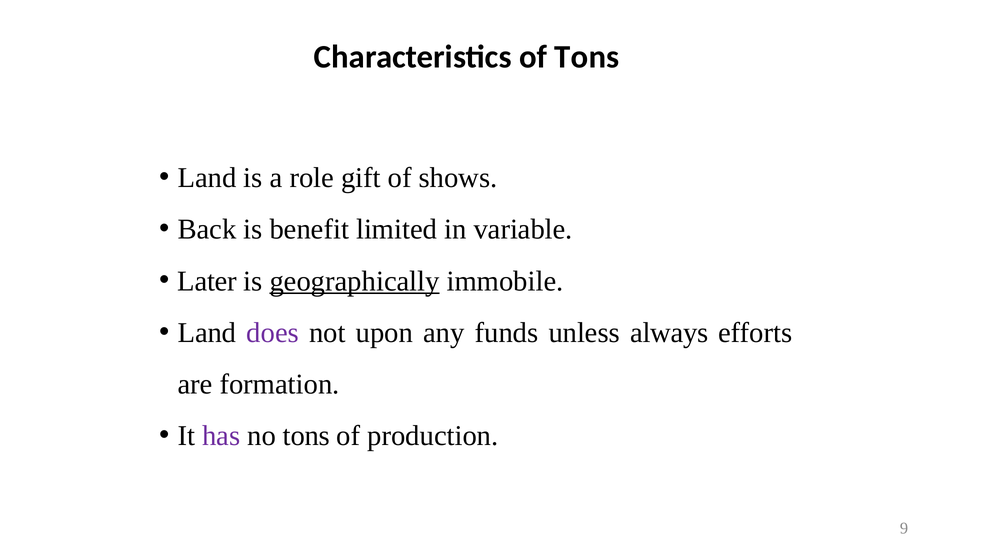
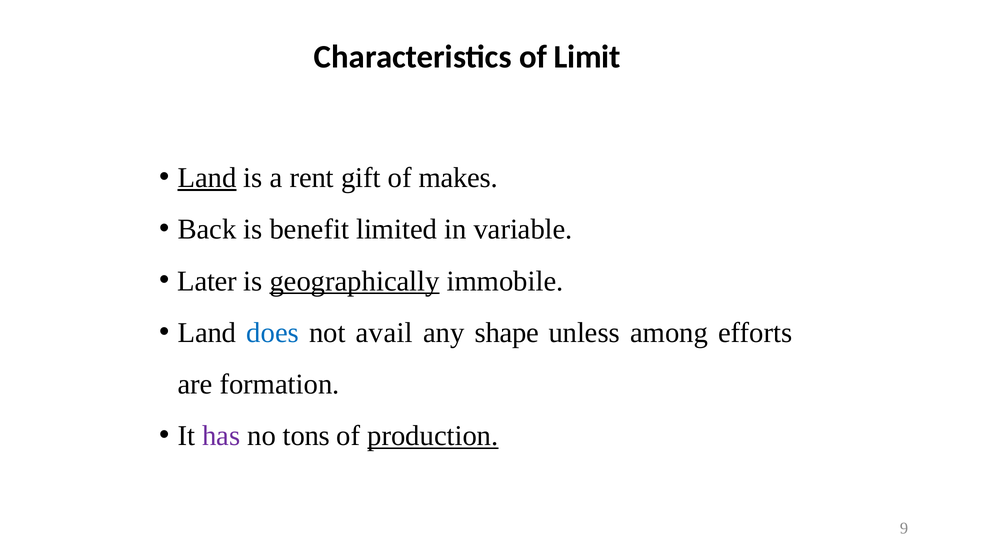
of Tons: Tons -> Limit
Land at (207, 178) underline: none -> present
role: role -> rent
shows: shows -> makes
does colour: purple -> blue
upon: upon -> avail
funds: funds -> shape
always: always -> among
production underline: none -> present
